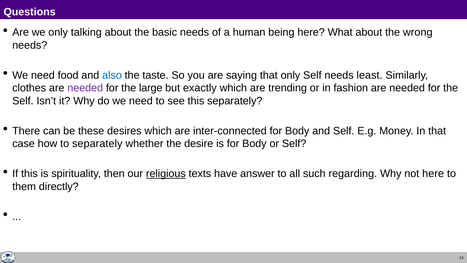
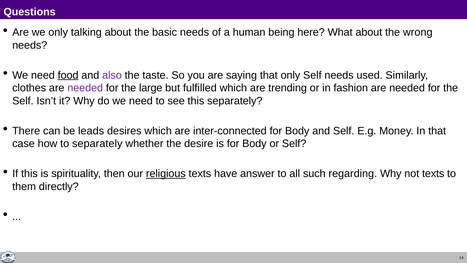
food underline: none -> present
also colour: blue -> purple
least: least -> used
exactly: exactly -> fulfilled
these: these -> leads
not here: here -> texts
